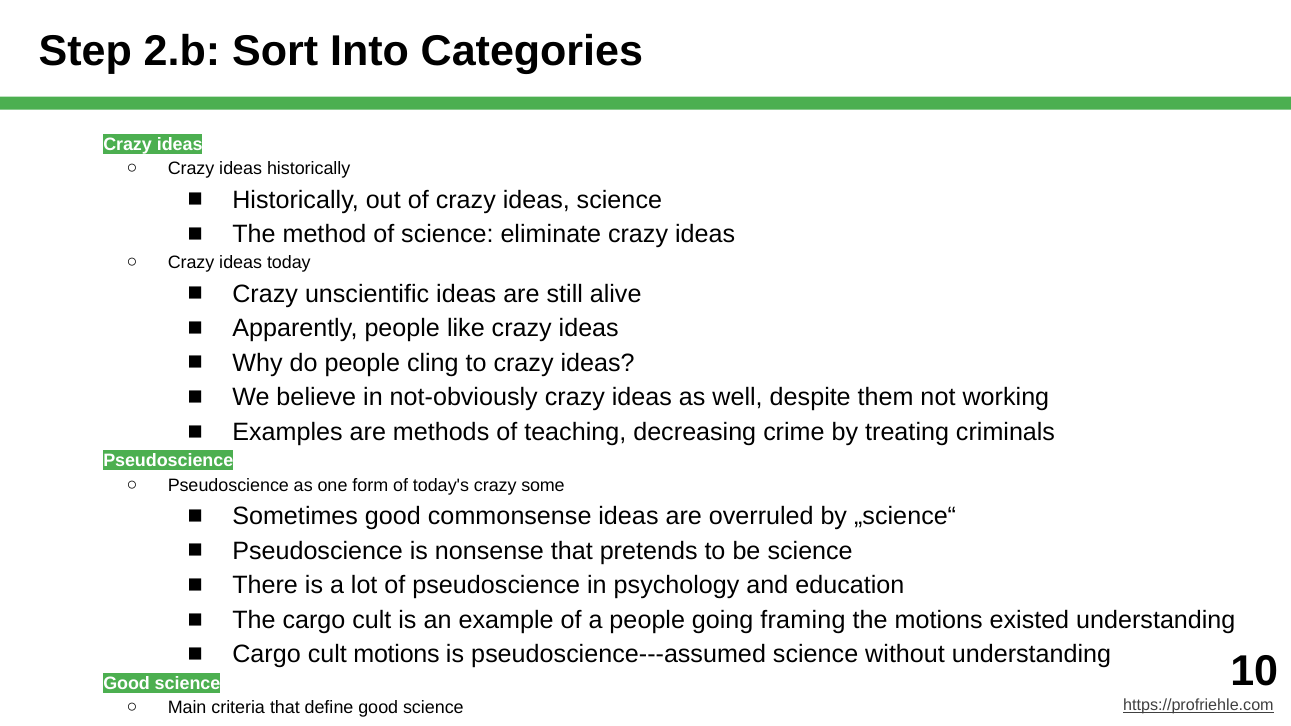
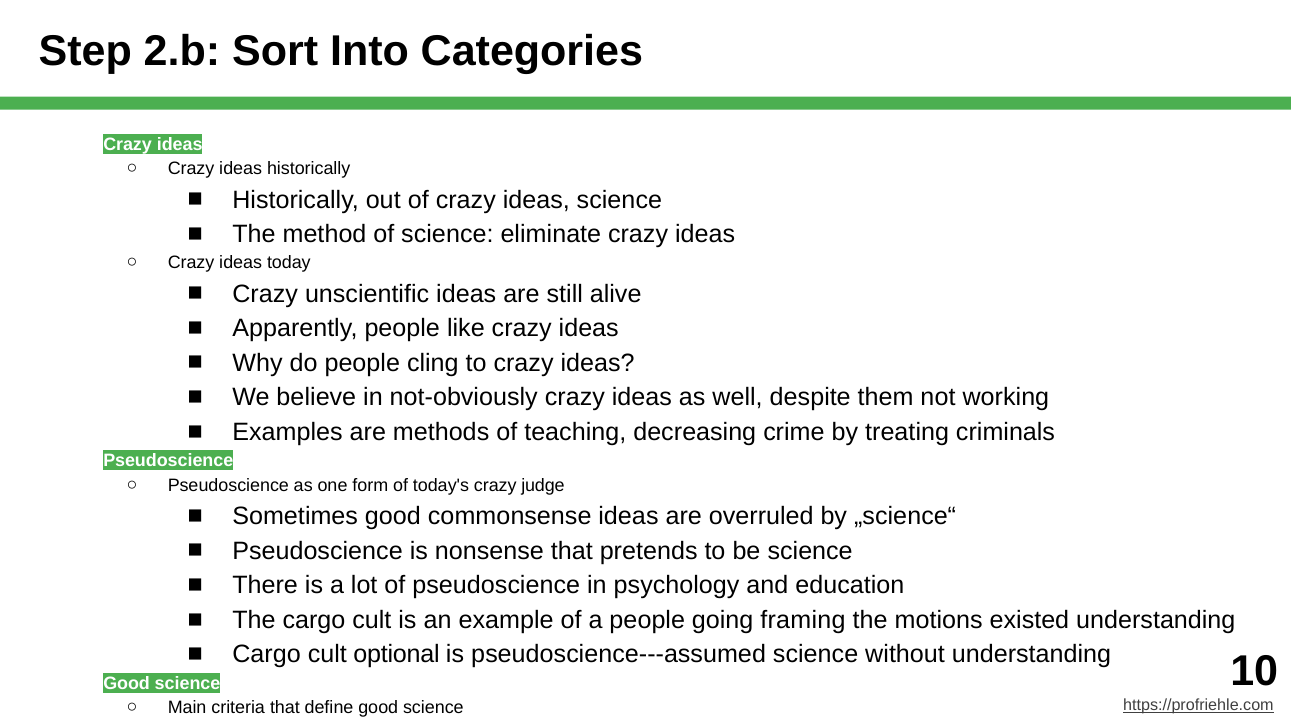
crazy some: some -> judge
cult motions: motions -> optional
